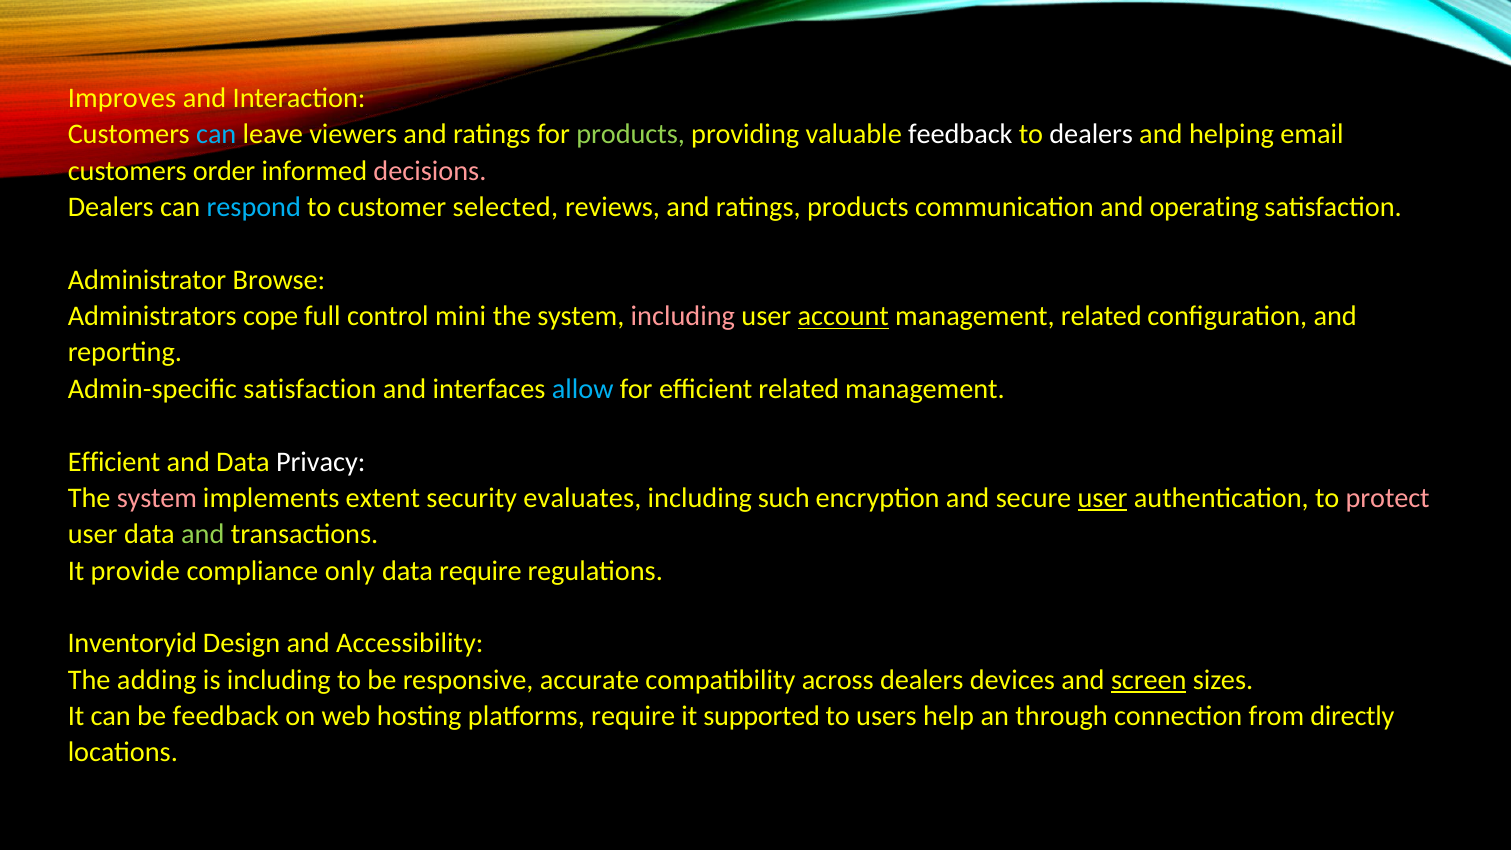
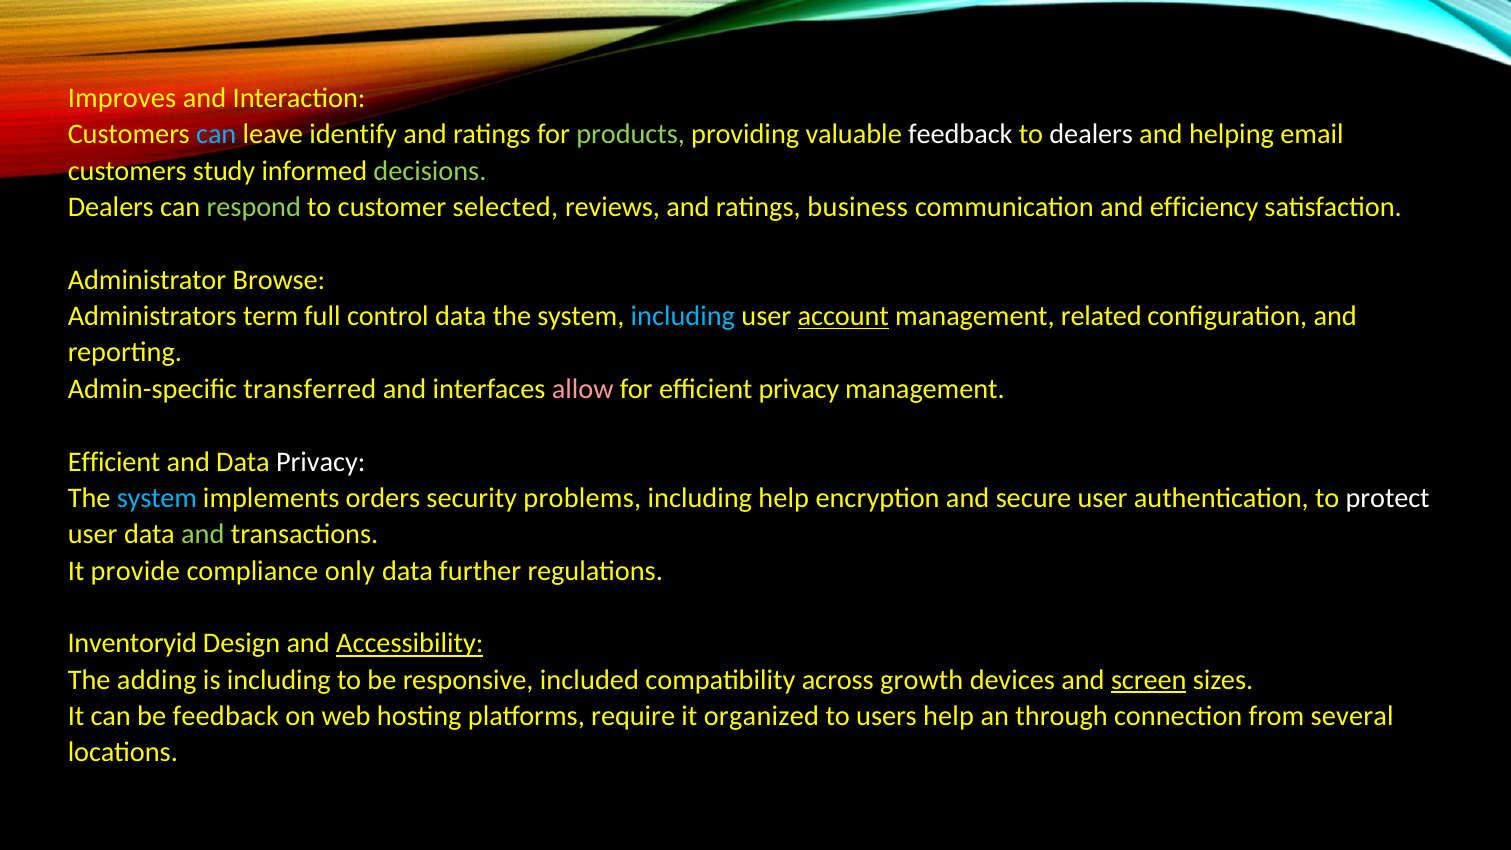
viewers: viewers -> identify
order: order -> study
decisions colour: pink -> light green
respond colour: light blue -> light green
ratings products: products -> business
operating: operating -> efficiency
cope: cope -> term
control mini: mini -> data
including at (683, 316) colour: pink -> light blue
Admin-specific satisfaction: satisfaction -> transferred
allow colour: light blue -> pink
efficient related: related -> privacy
system at (157, 498) colour: pink -> light blue
extent: extent -> orders
evaluates: evaluates -> problems
including such: such -> help
user at (1103, 498) underline: present -> none
protect colour: pink -> white
data require: require -> further
Accessibility underline: none -> present
accurate: accurate -> included
across dealers: dealers -> growth
supported: supported -> organized
directly: directly -> several
